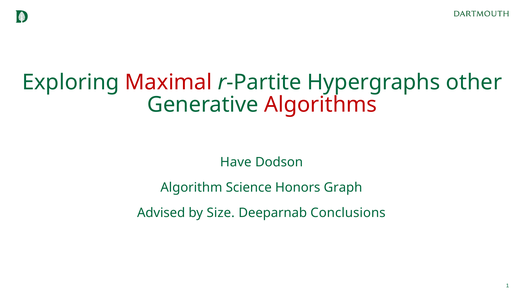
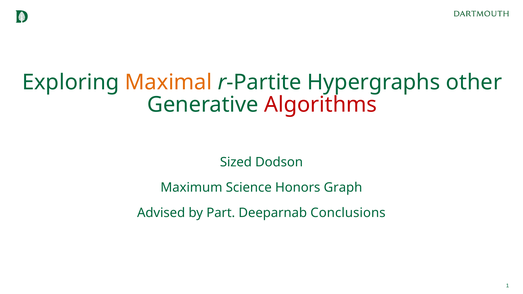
Maximal colour: red -> orange
Have: Have -> Sized
Algorithm: Algorithm -> Maximum
Size: Size -> Part
